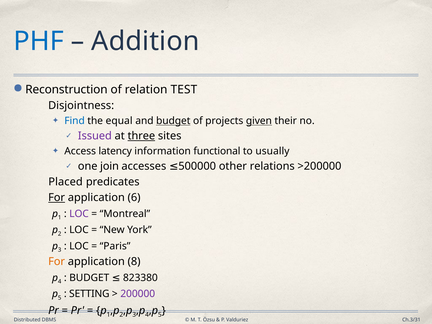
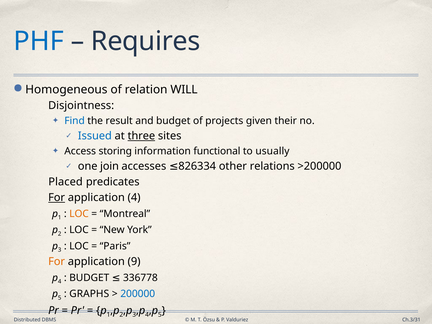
Addition: Addition -> Requires
Reconstruction: Reconstruction -> Homogeneous
TEST: TEST -> WILL
equal: equal -> result
budget at (173, 121) underline: present -> none
given underline: present -> none
Issued colour: purple -> blue
latency: latency -> storing
500000: 500000 -> 826334
application 6: 6 -> 4
LOC at (79, 214) colour: purple -> orange
8: 8 -> 9
823380: 823380 -> 336778
SETTING: SETTING -> GRAPHS
200000 colour: purple -> blue
